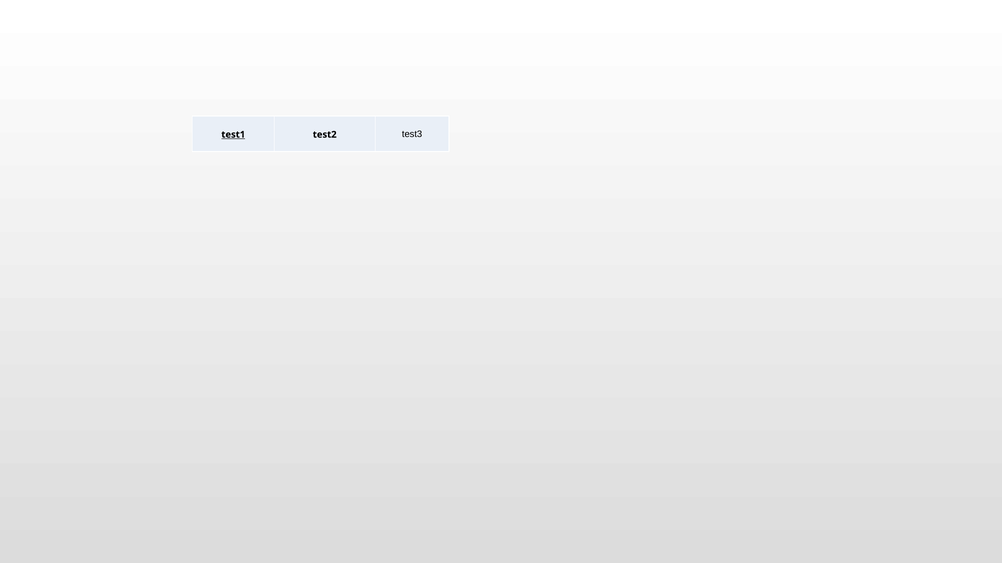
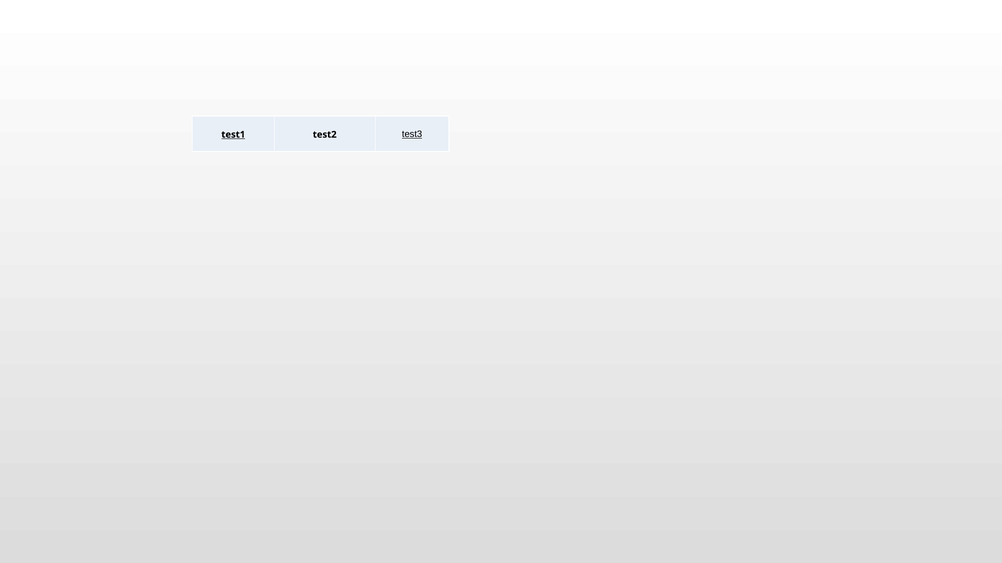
test3 underline: none -> present
